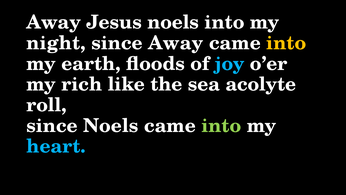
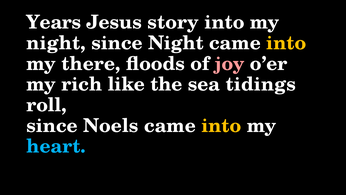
Away at (54, 22): Away -> Years
Jesus noels: noels -> story
since Away: Away -> Night
earth: earth -> there
joy colour: light blue -> pink
acolyte: acolyte -> tidings
into at (221, 125) colour: light green -> yellow
